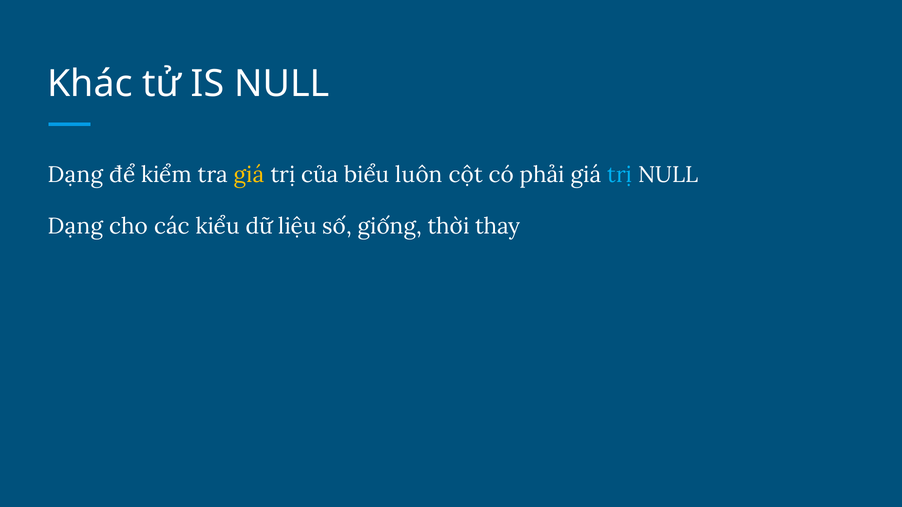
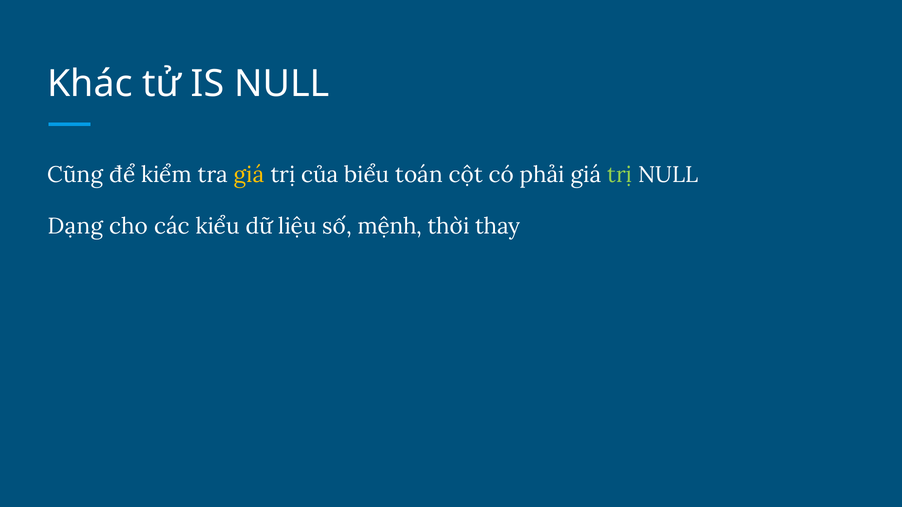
Dạng at (75, 175): Dạng -> Cũng
luôn: luôn -> toán
trị at (620, 175) colour: light blue -> light green
giống: giống -> mệnh
